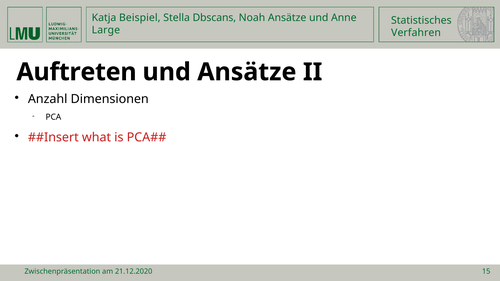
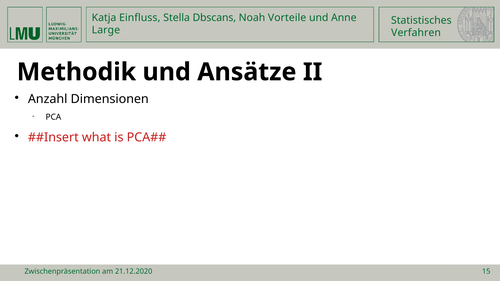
Beispiel: Beispiel -> Einfluss
Noah Ansätze: Ansätze -> Vorteile
Auftreten: Auftreten -> Methodik
